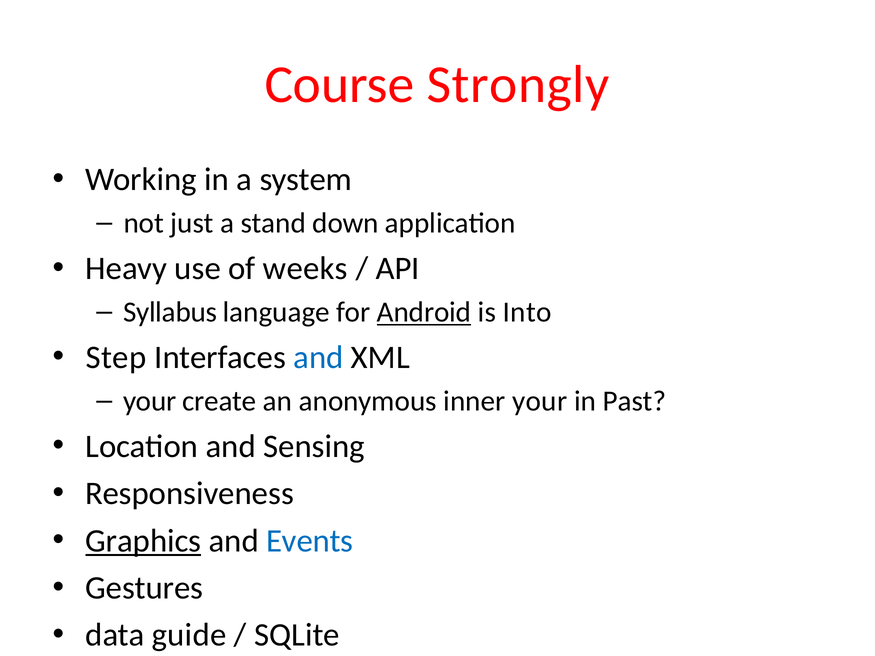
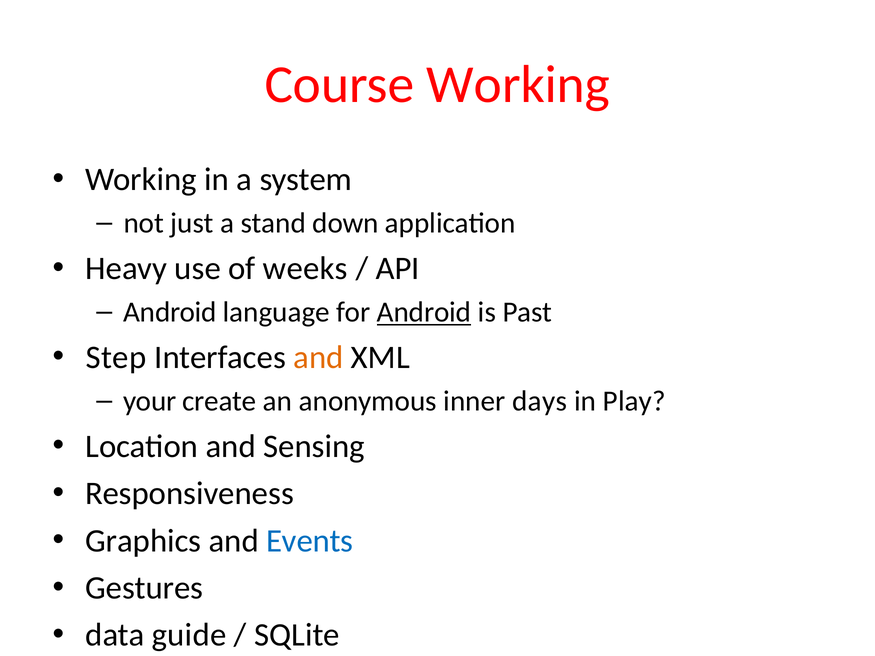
Course Strongly: Strongly -> Working
Syllabus at (170, 312): Syllabus -> Android
Into: Into -> Past
and at (318, 358) colour: blue -> orange
inner your: your -> days
Past: Past -> Play
Graphics underline: present -> none
